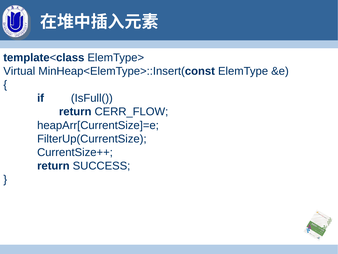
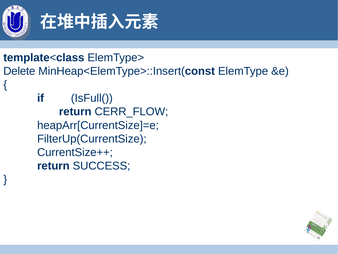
Virtual: Virtual -> Delete
